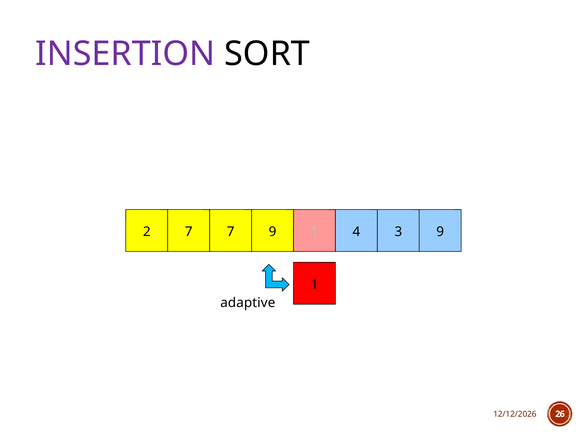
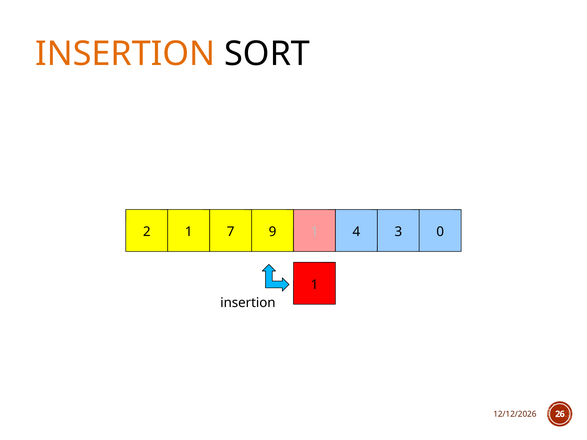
INSERTION at (125, 54) colour: purple -> orange
2 7: 7 -> 1
3 9: 9 -> 0
adaptive at (248, 303): adaptive -> insertion
